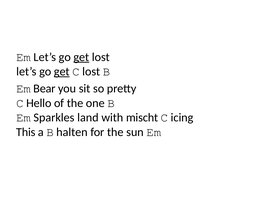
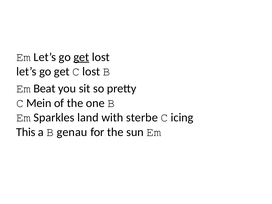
get at (62, 72) underline: present -> none
Bear: Bear -> Beat
Hello: Hello -> Mein
mischt: mischt -> sterbe
halten: halten -> genau
